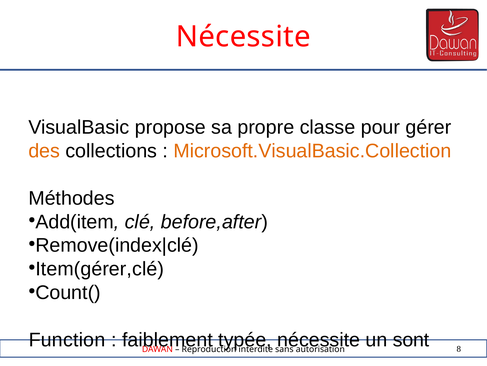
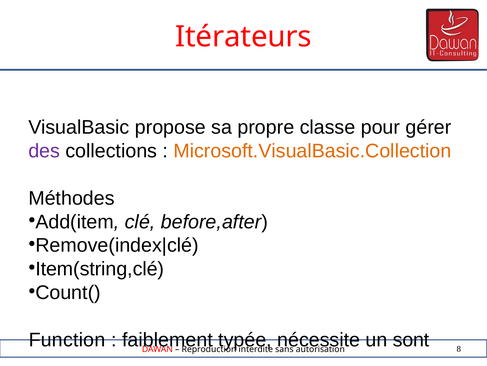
Nécessite at (243, 37): Nécessite -> Itérateurs
des colour: orange -> purple
Item(gérer,clé: Item(gérer,clé -> Item(string,clé
